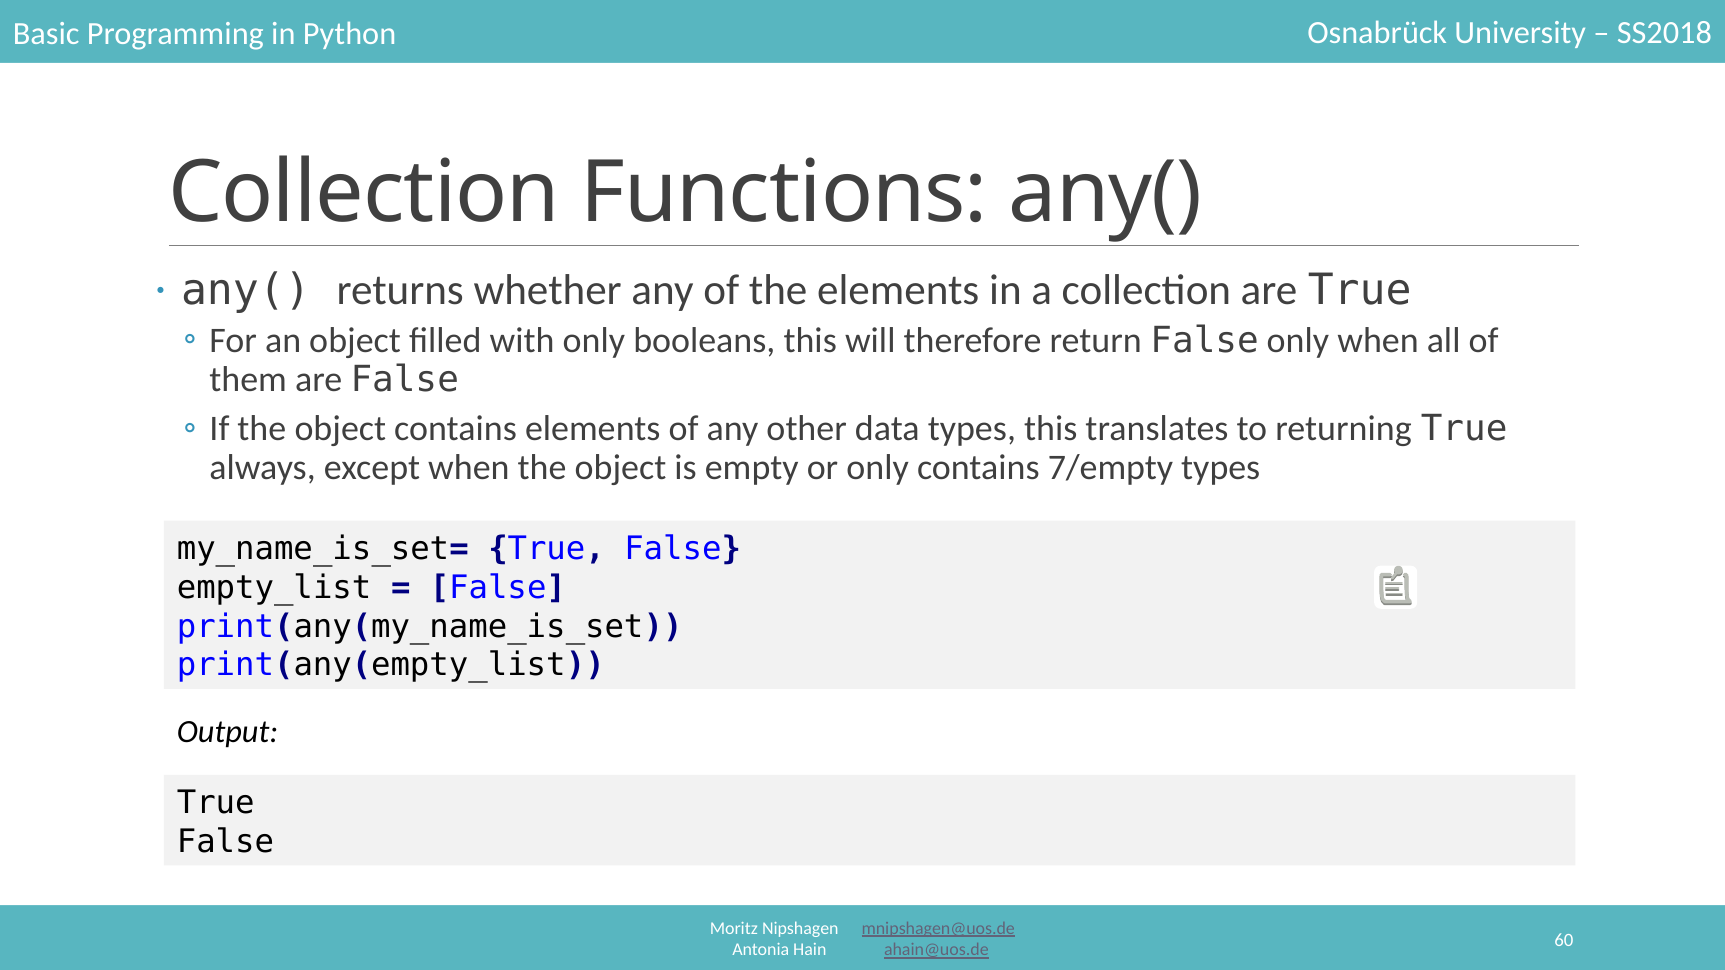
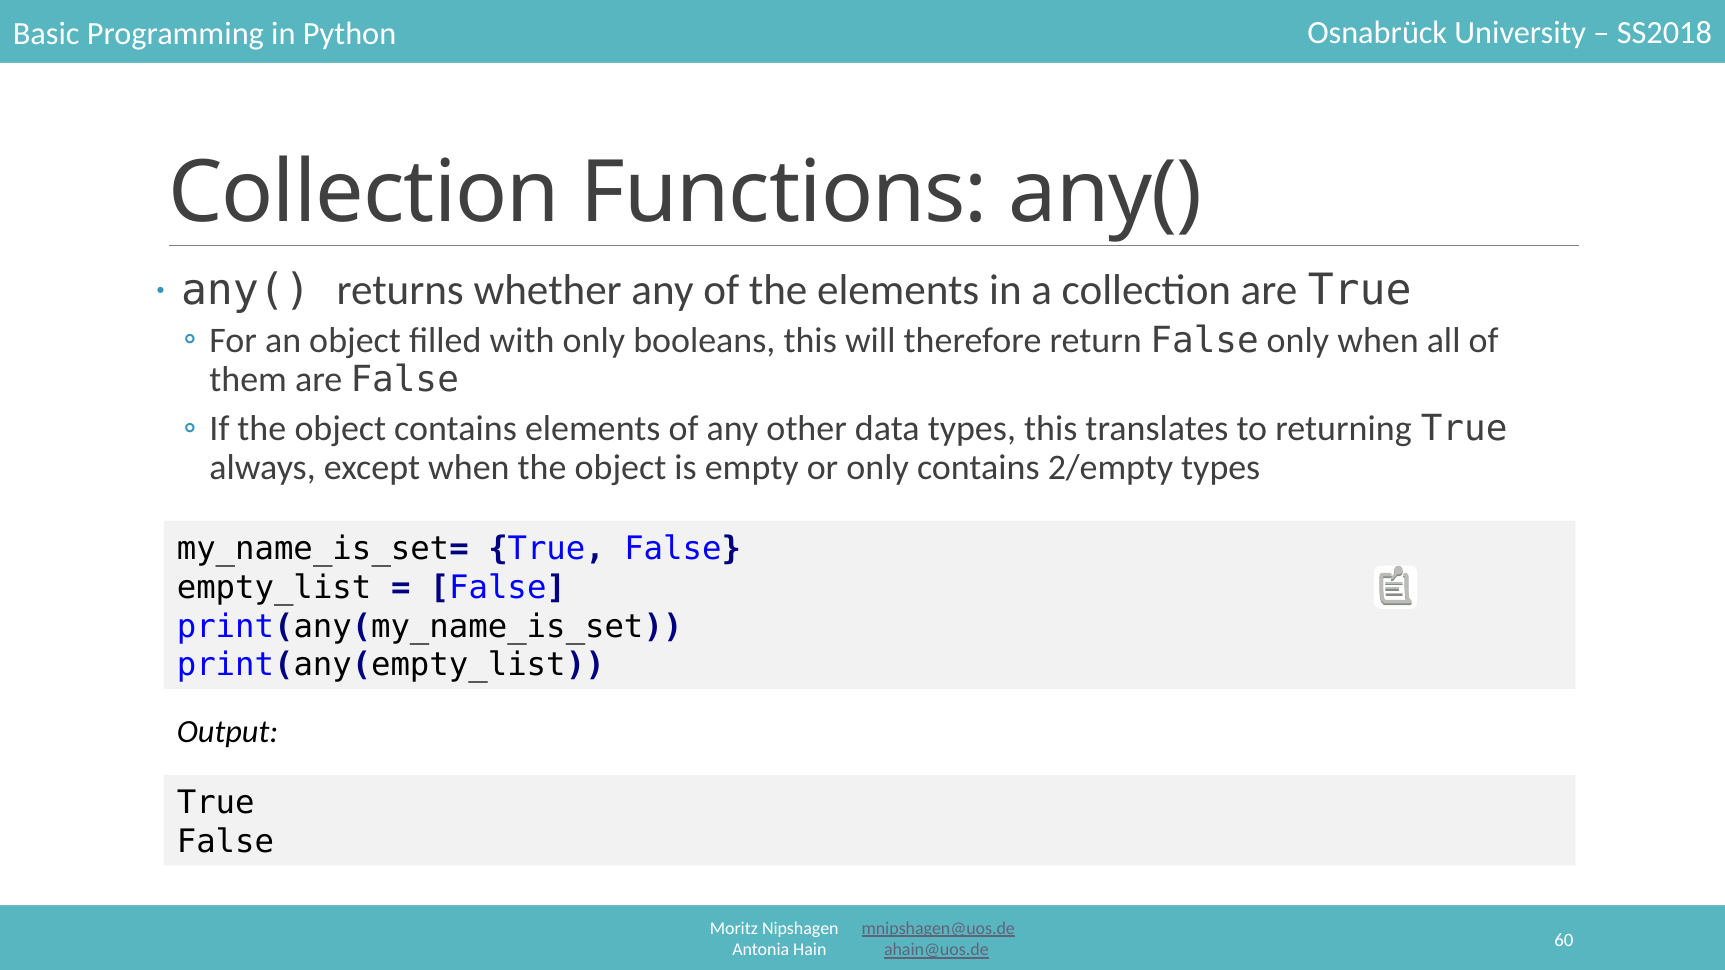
7/empty: 7/empty -> 2/empty
